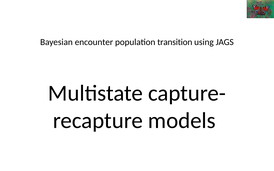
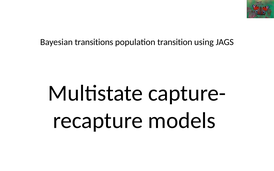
encounter: encounter -> transitions
